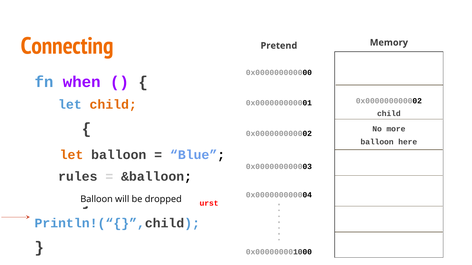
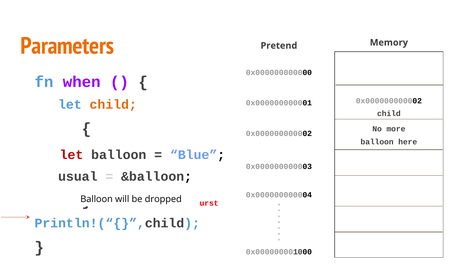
Connecting: Connecting -> Parameters
let at (71, 155) colour: orange -> red
rules: rules -> usual
